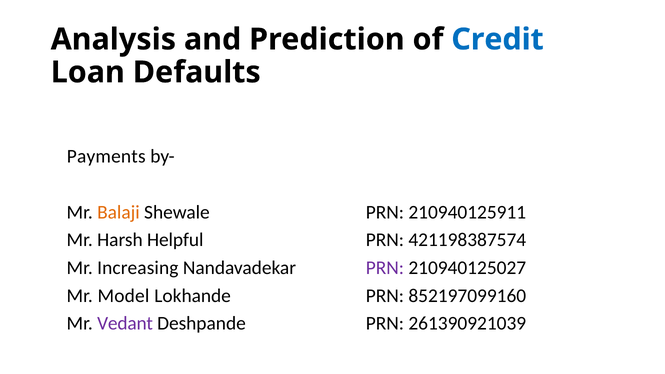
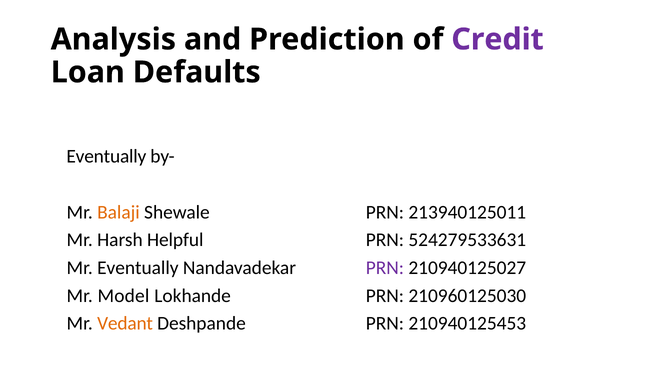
Credit colour: blue -> purple
Payments at (106, 157): Payments -> Eventually
210940125911: 210940125911 -> 213940125011
421198387574: 421198387574 -> 524279533631
Mr Increasing: Increasing -> Eventually
852197099160: 852197099160 -> 210960125030
Vedant colour: purple -> orange
261390921039: 261390921039 -> 210940125453
